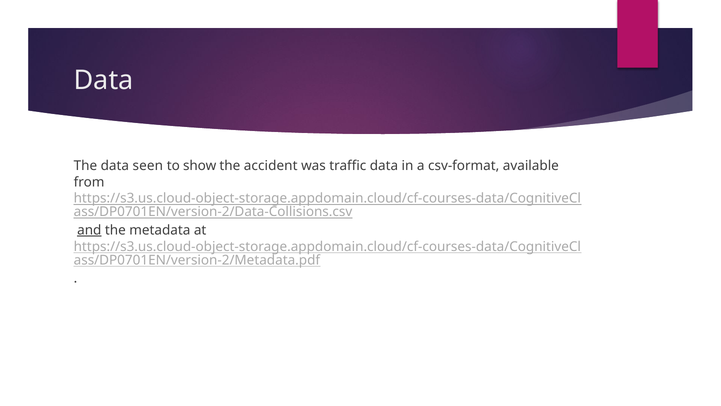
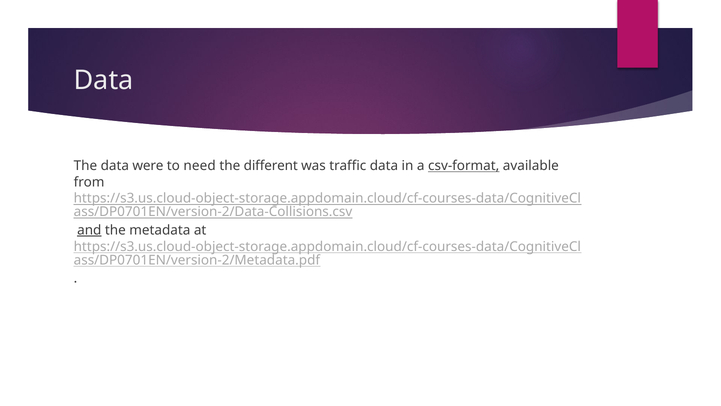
seen: seen -> were
show: show -> need
accident: accident -> different
csv-format underline: none -> present
